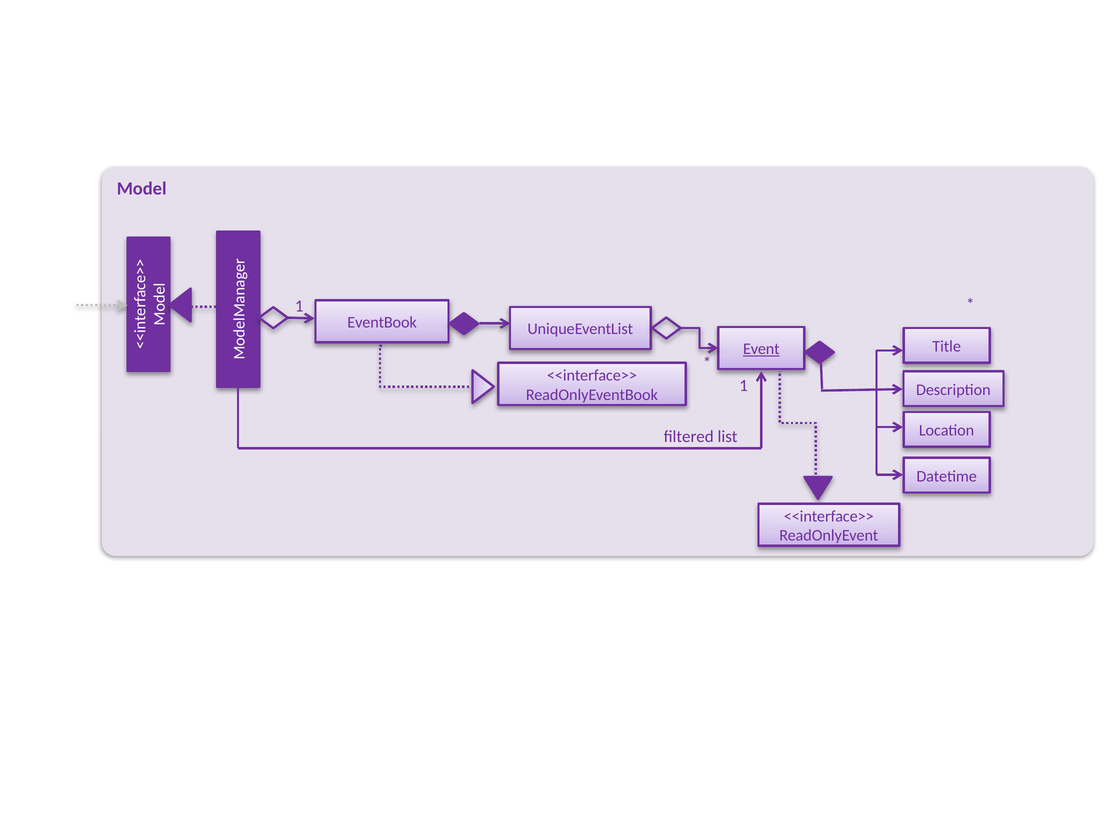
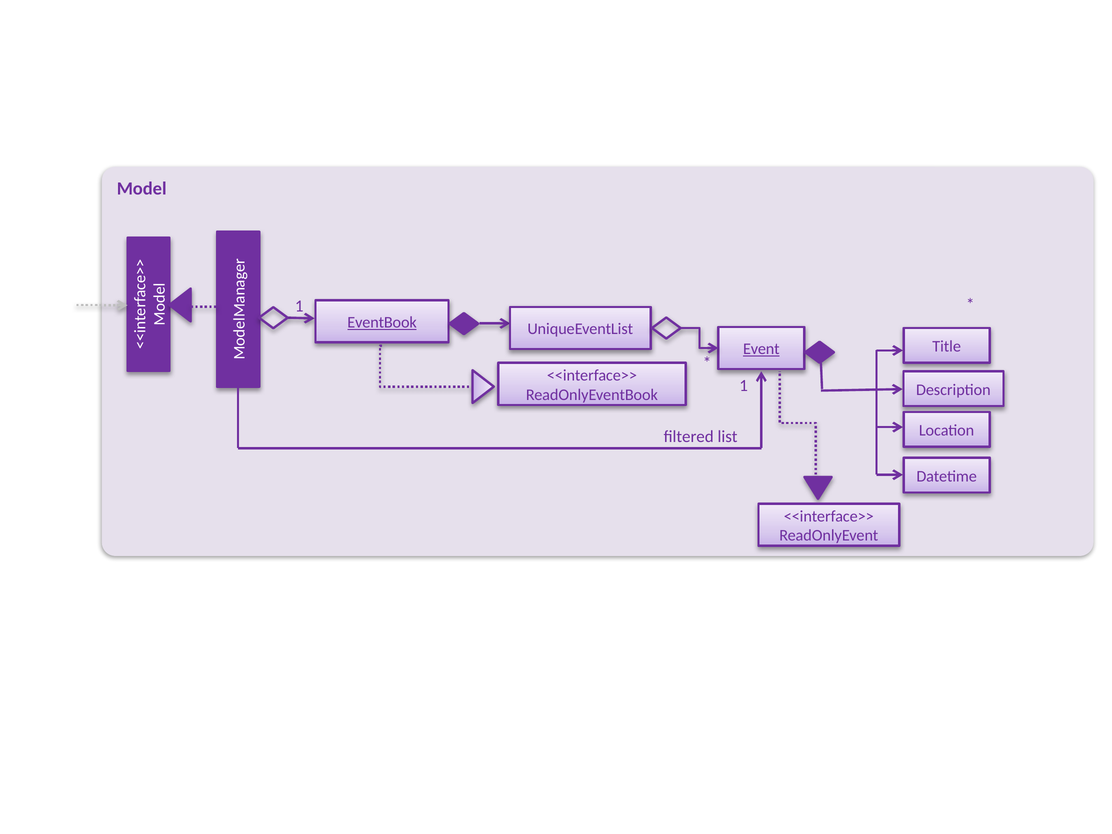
EventBook underline: none -> present
